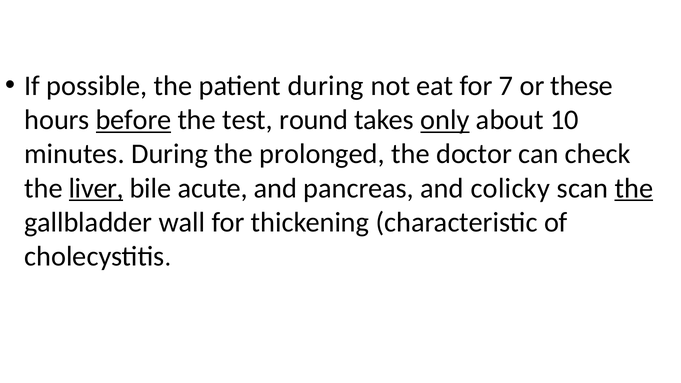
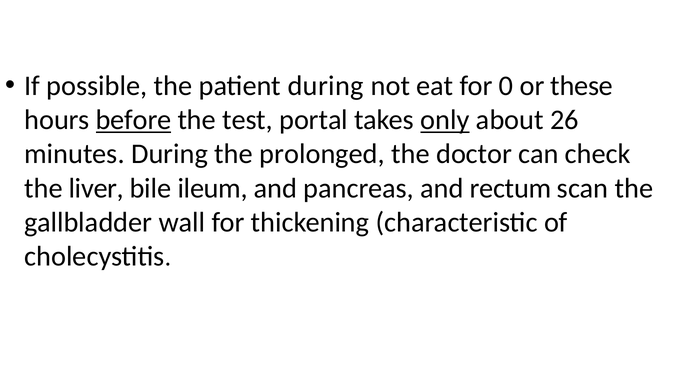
7: 7 -> 0
round: round -> portal
10: 10 -> 26
liver underline: present -> none
acute: acute -> ileum
colicky: colicky -> rectum
the at (634, 188) underline: present -> none
